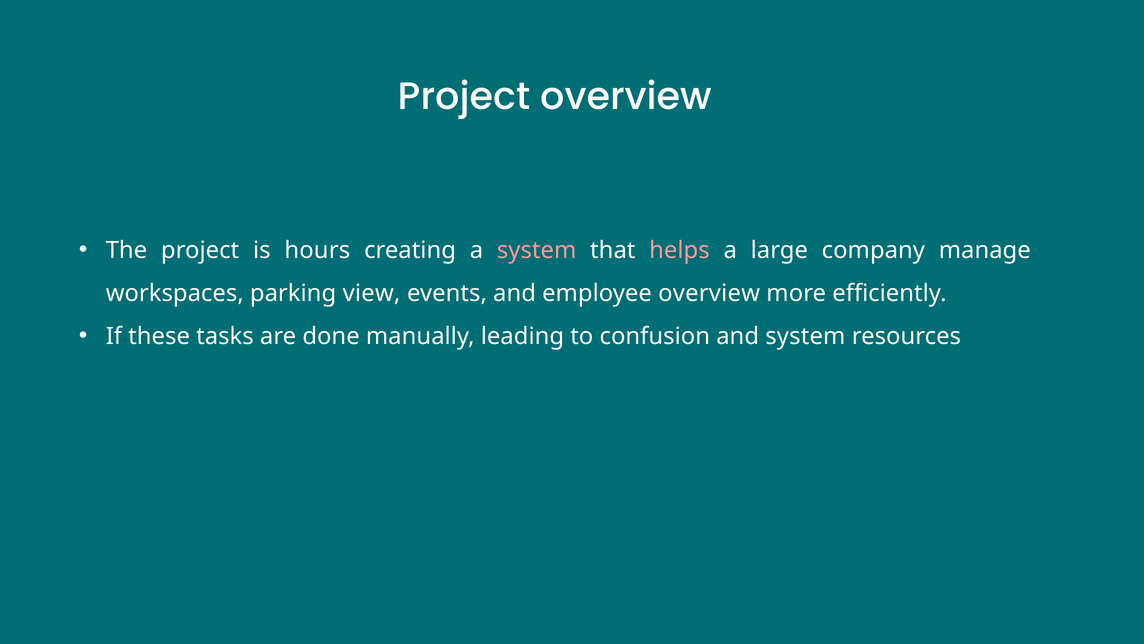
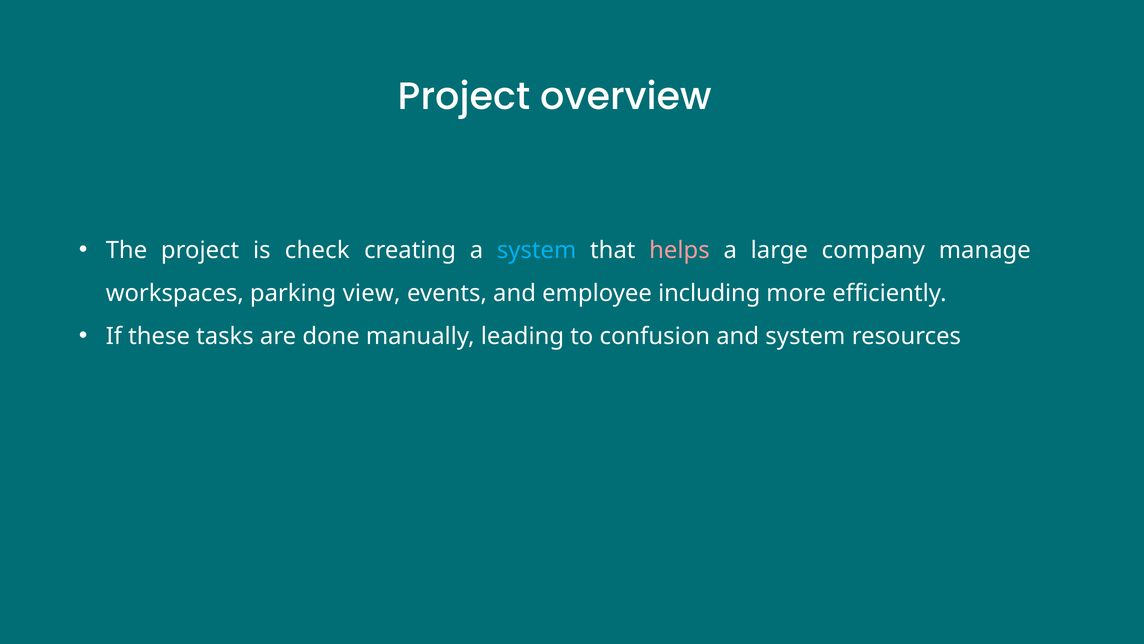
hours: hours -> check
system at (537, 250) colour: pink -> light blue
employee overview: overview -> including
